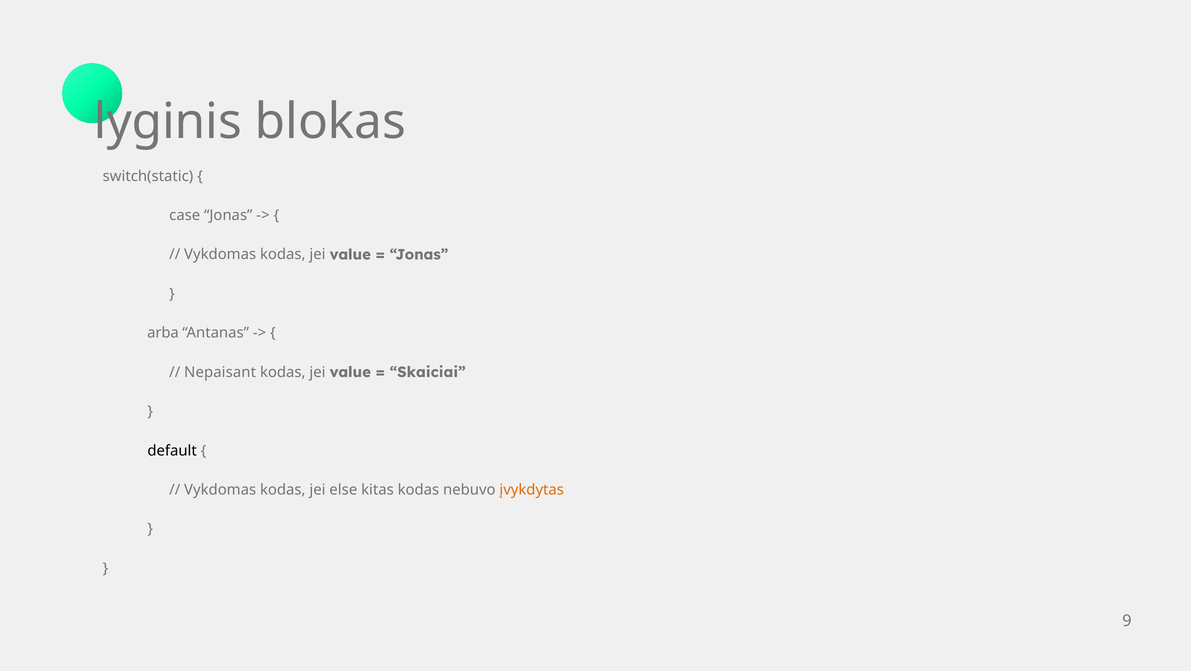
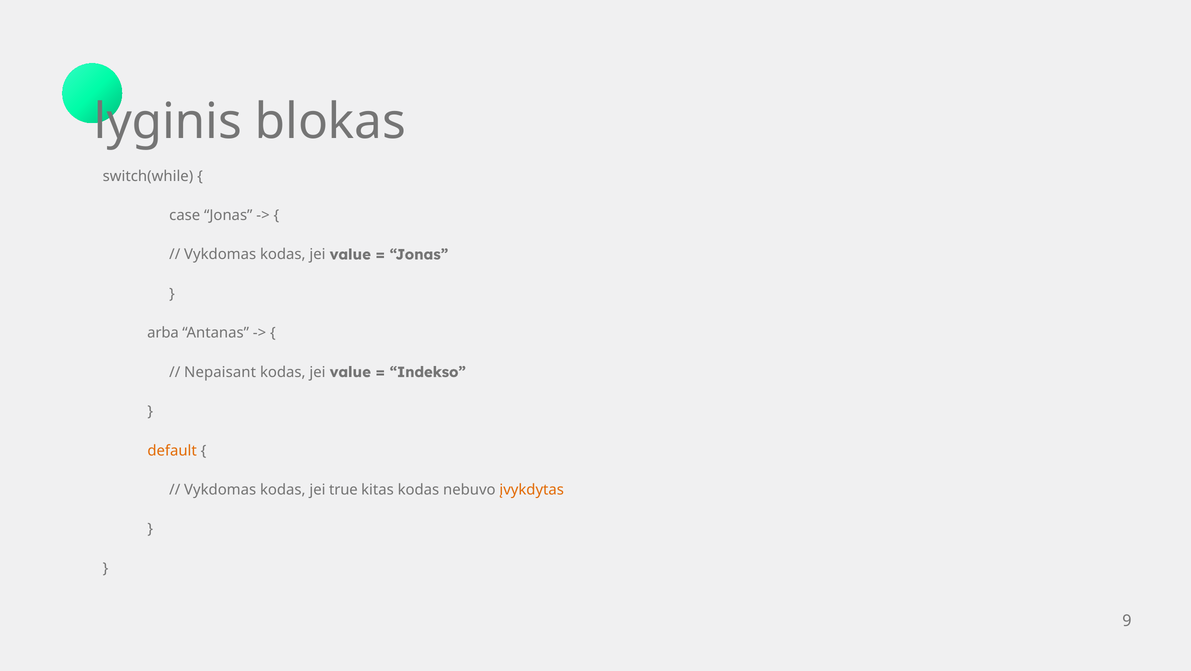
switch(static: switch(static -> switch(while
Skaiciai: Skaiciai -> Indekso
default colour: black -> orange
else: else -> true
